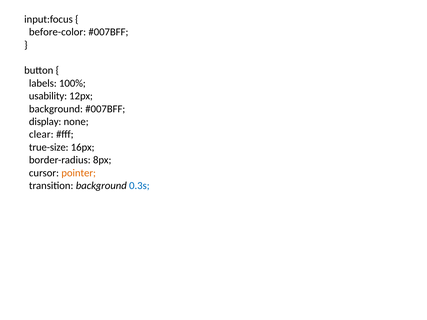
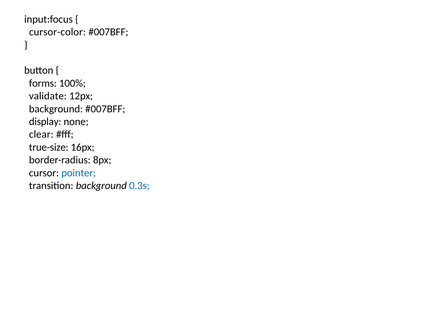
before-color: before-color -> cursor-color
labels: labels -> forms
usability: usability -> validate
pointer colour: orange -> blue
